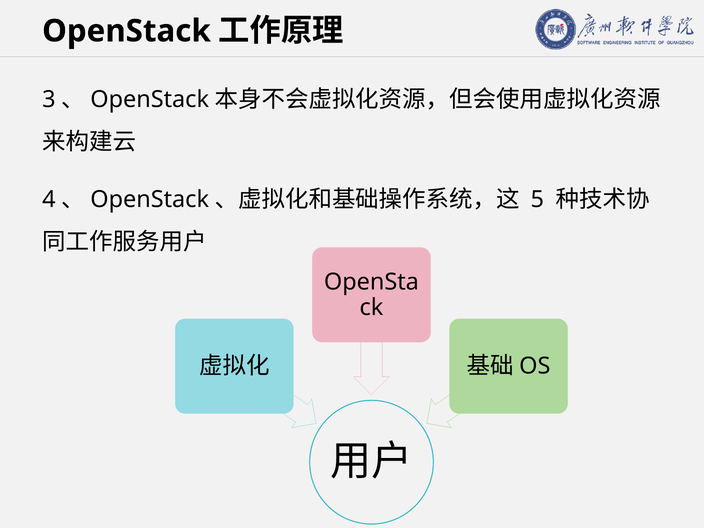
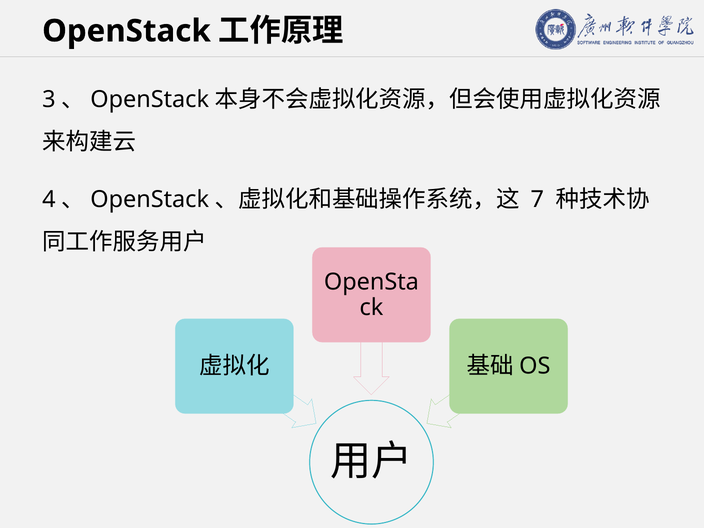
5: 5 -> 7
